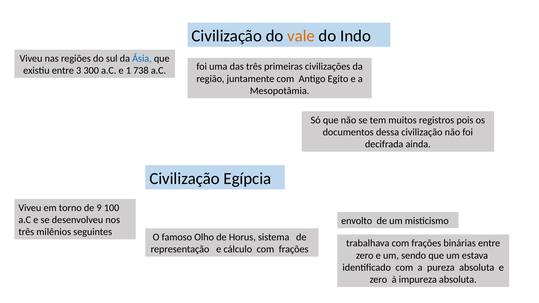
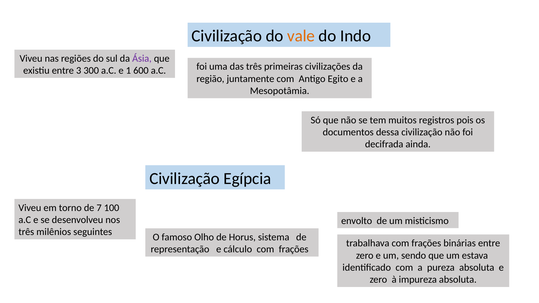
Ásia colour: blue -> purple
738: 738 -> 600
9: 9 -> 7
